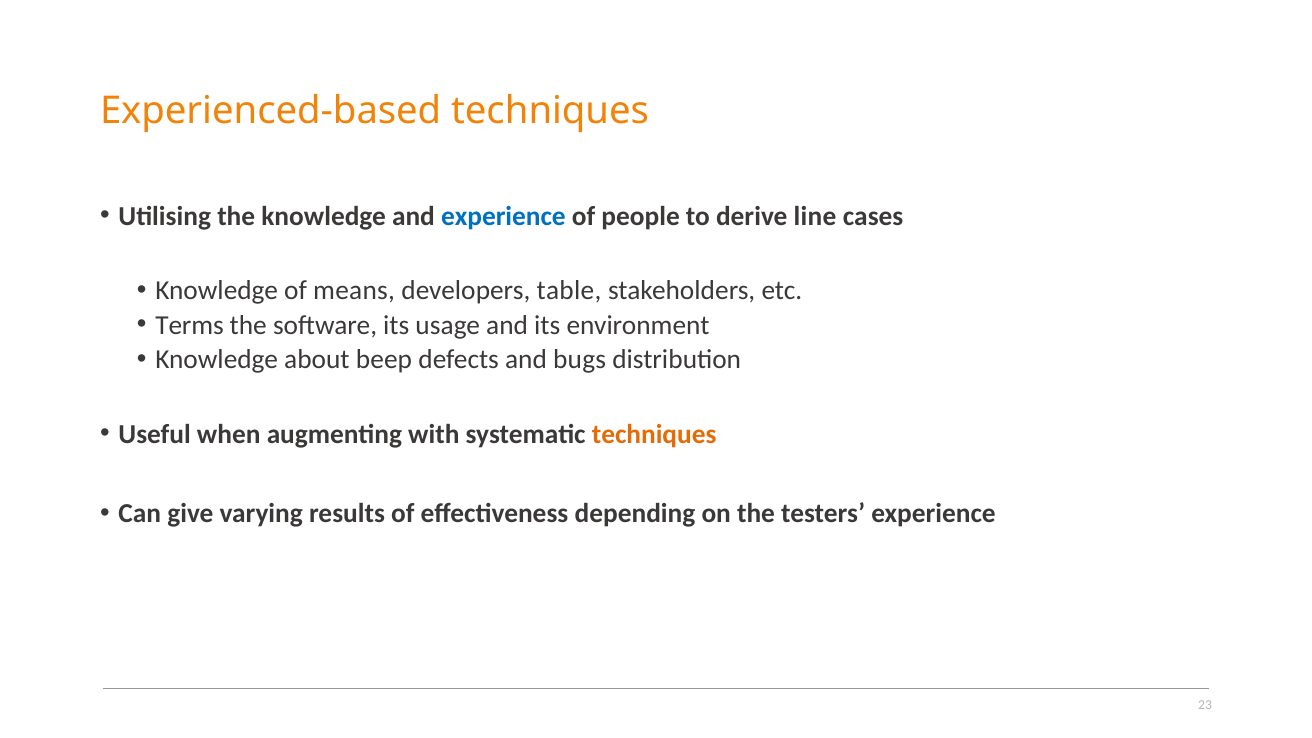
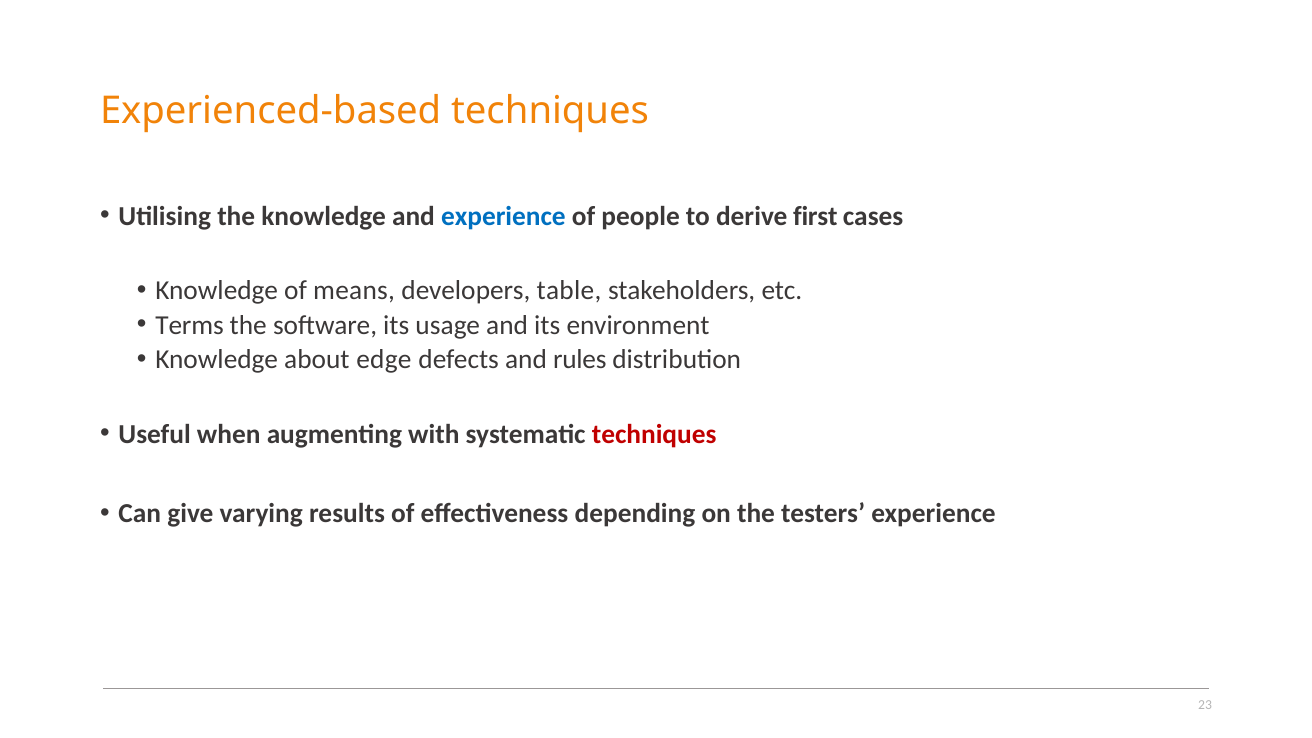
line: line -> first
beep: beep -> edge
bugs: bugs -> rules
techniques at (654, 434) colour: orange -> red
